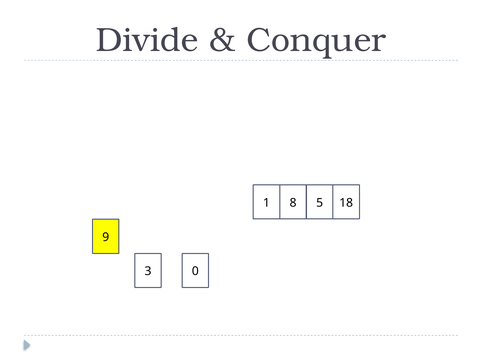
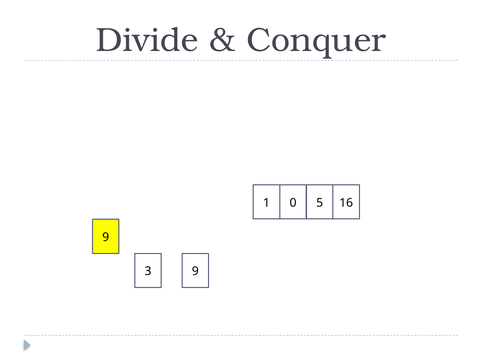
8: 8 -> 0
18: 18 -> 16
3 0: 0 -> 9
